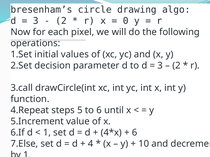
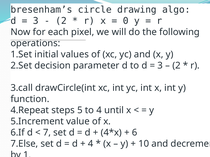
to 6: 6 -> 4
1 at (47, 133): 1 -> 7
